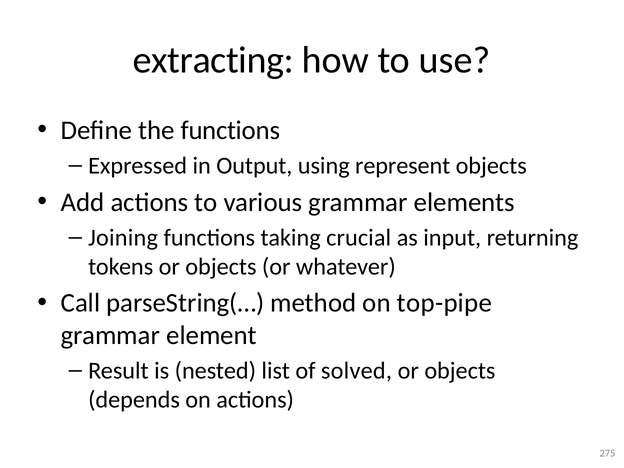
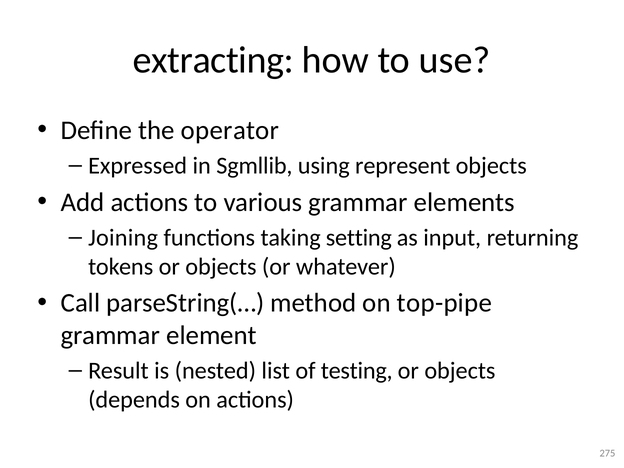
the functions: functions -> operator
Output: Output -> Sgmllib
crucial: crucial -> setting
solved: solved -> testing
